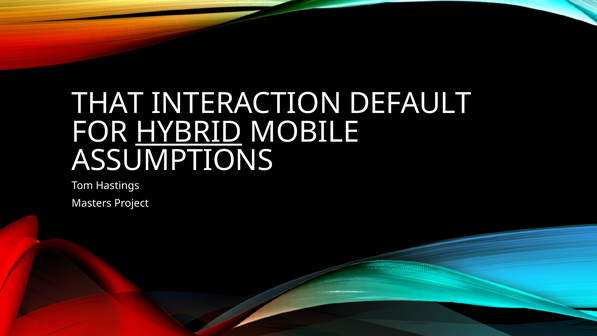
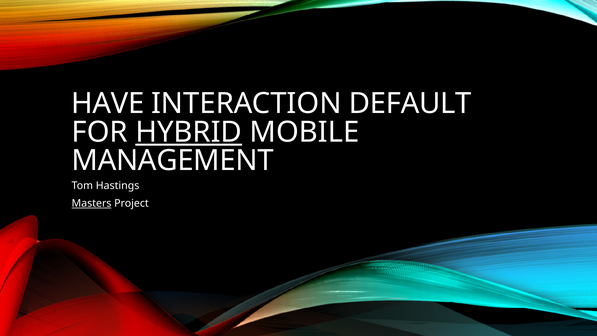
THAT: THAT -> HAVE
ASSUMPTIONS: ASSUMPTIONS -> MANAGEMENT
Masters underline: none -> present
